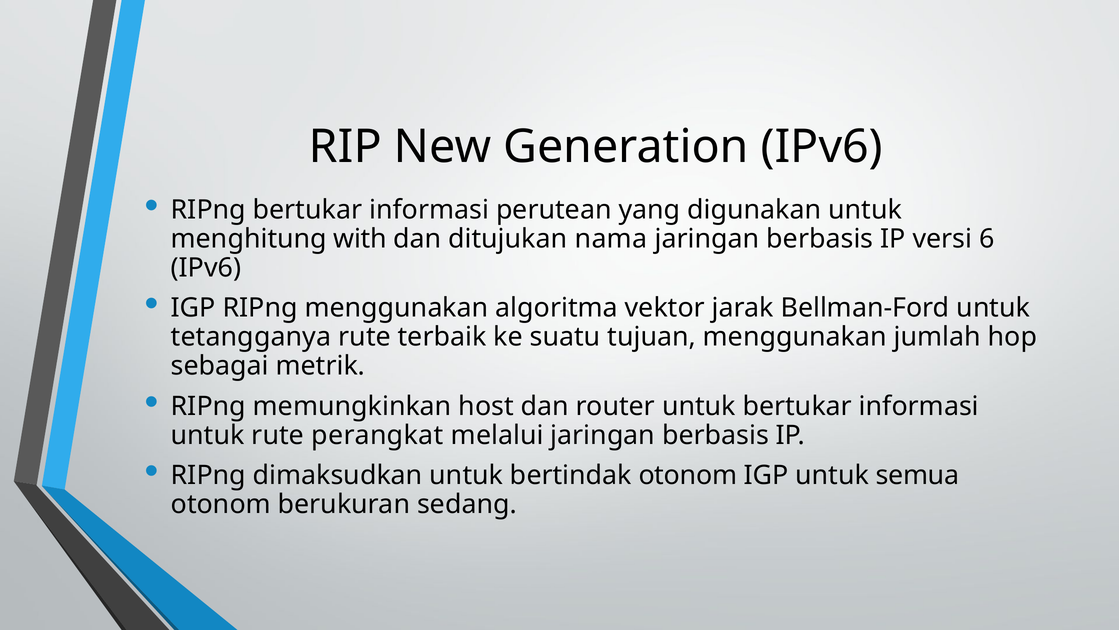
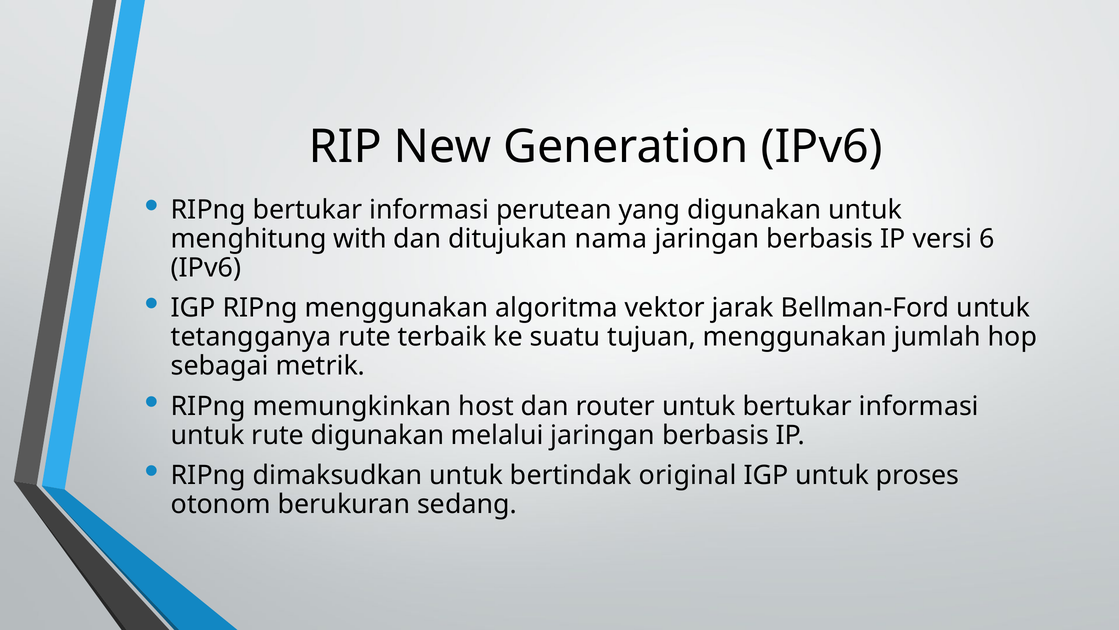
rute perangkat: perangkat -> digunakan
bertindak otonom: otonom -> original
semua: semua -> proses
